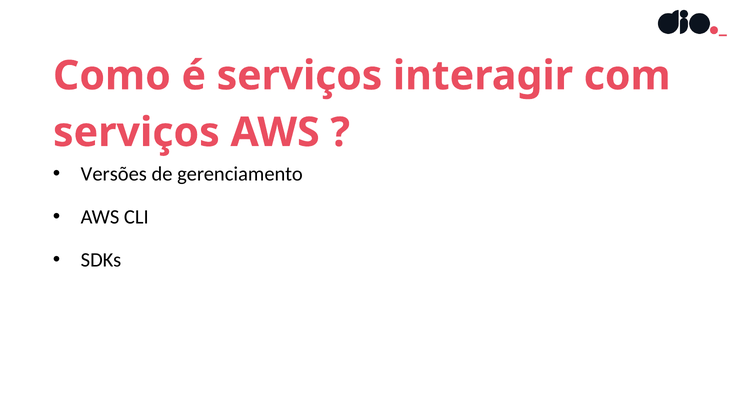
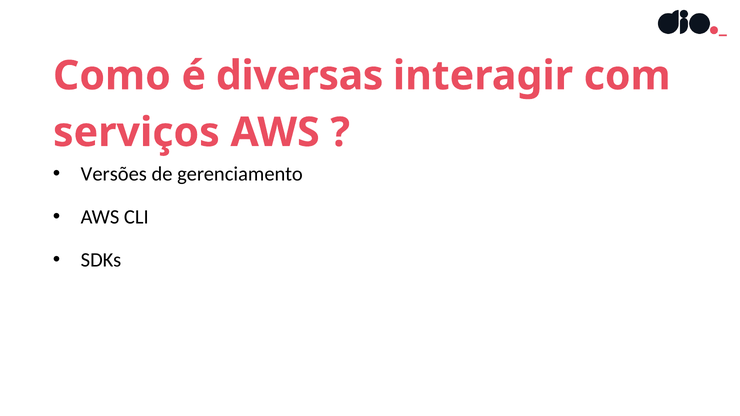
é serviços: serviços -> diversas
